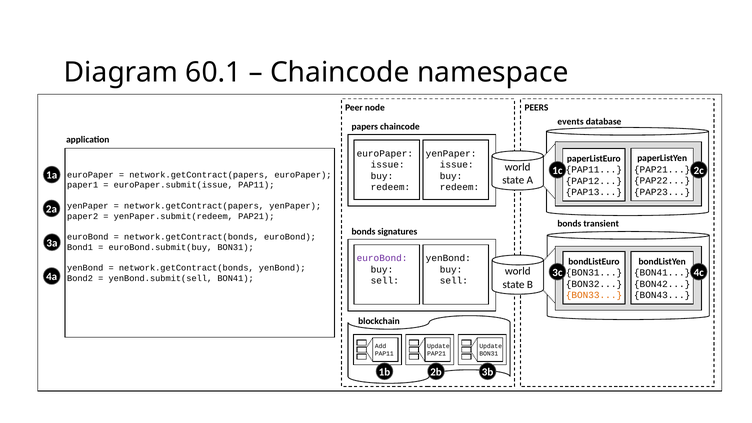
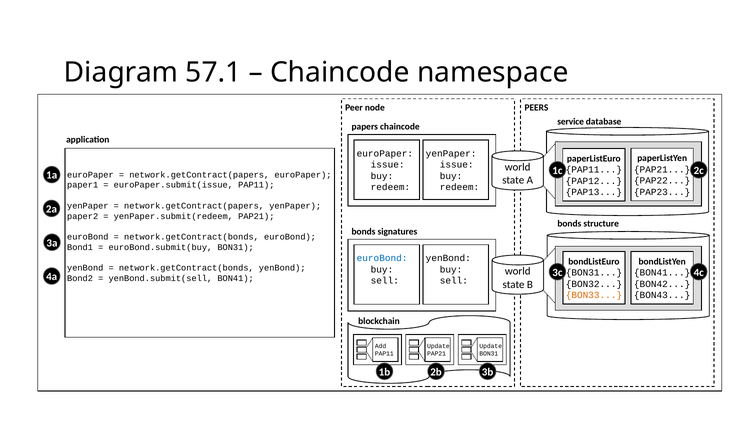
60.1: 60.1 -> 57.1
events: events -> service
transient: transient -> structure
euroBond at (382, 258) colour: purple -> blue
